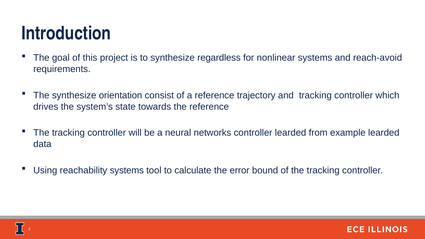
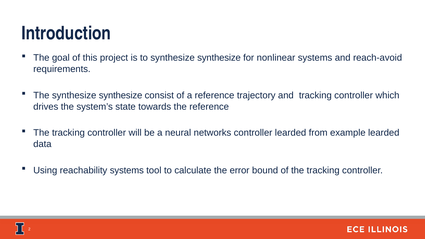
to synthesize regardless: regardless -> synthesize
The synthesize orientation: orientation -> synthesize
